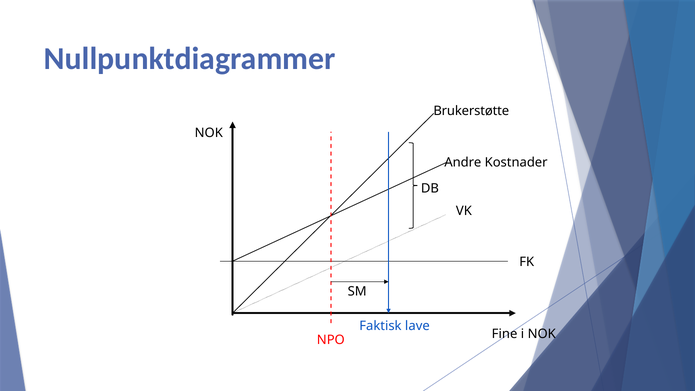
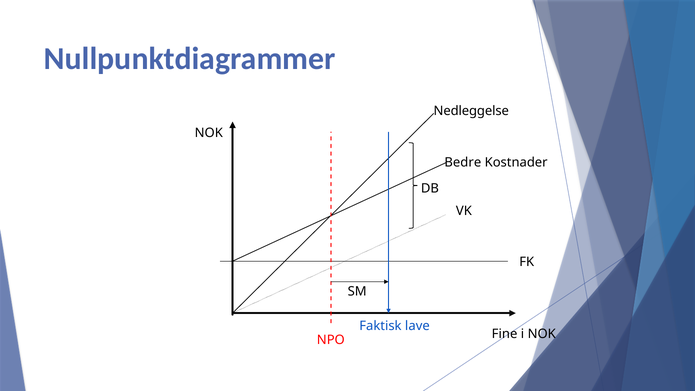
Brukerstøtte: Brukerstøtte -> Nedleggelse
Andre: Andre -> Bedre
